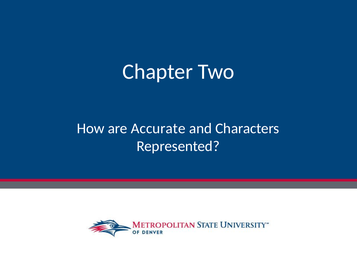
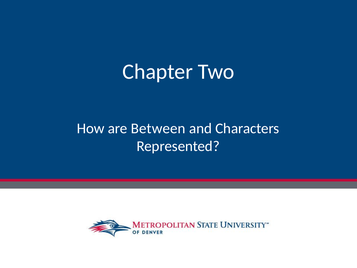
Accurate: Accurate -> Between
